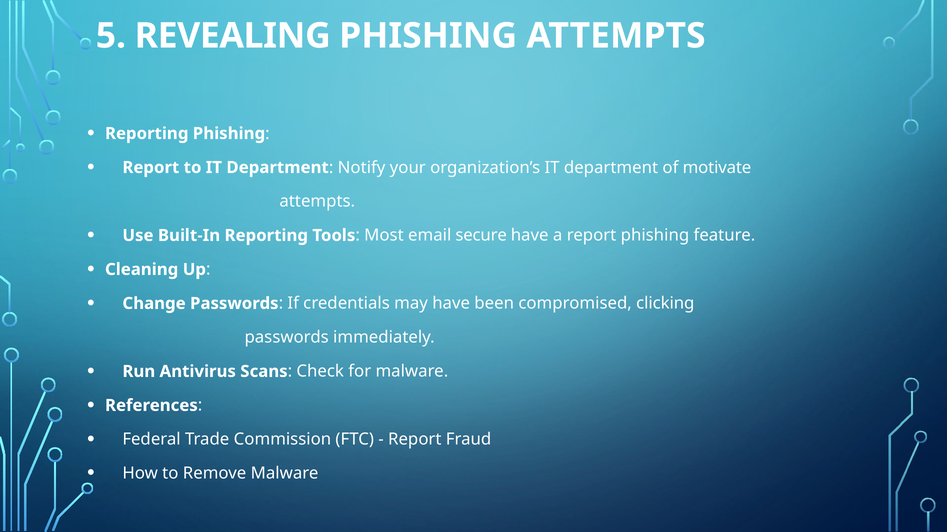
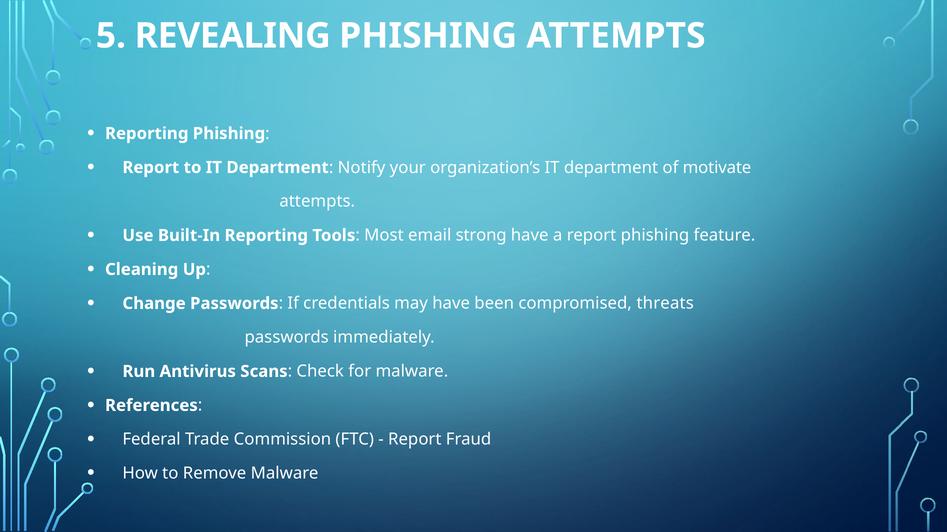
secure: secure -> strong
clicking: clicking -> threats
